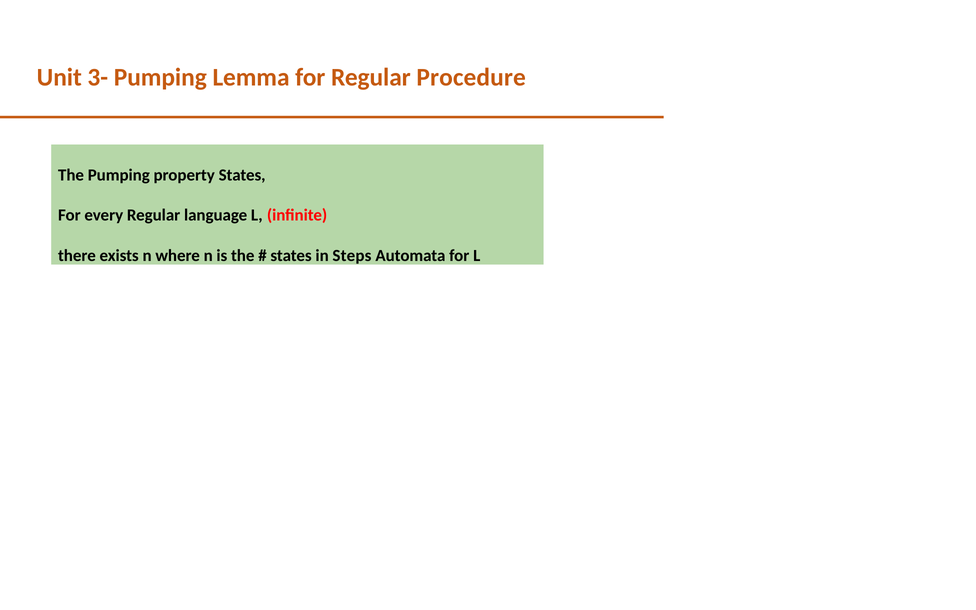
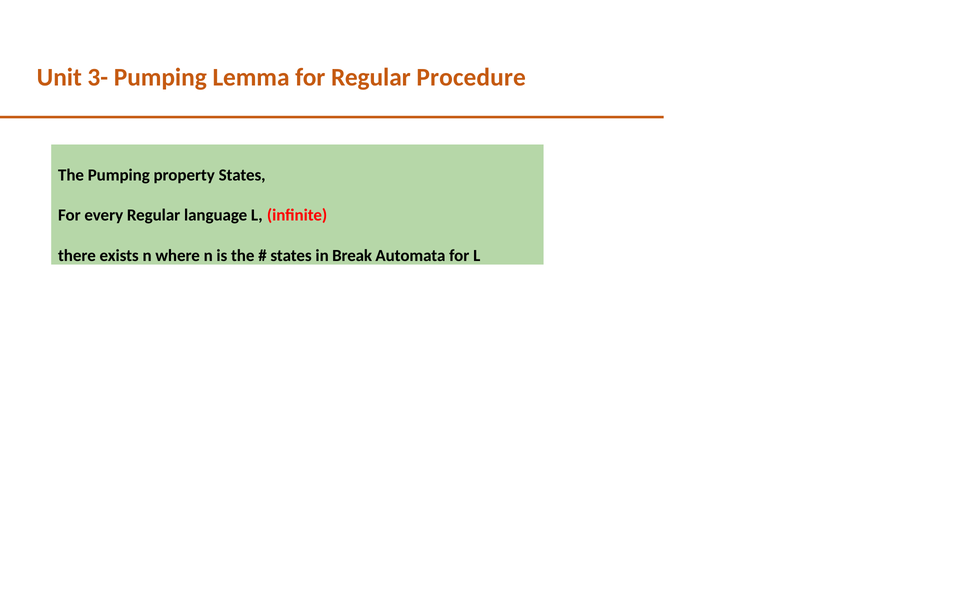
Steps: Steps -> Break
